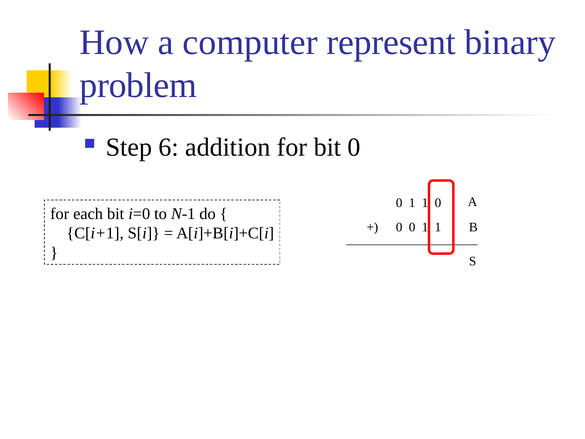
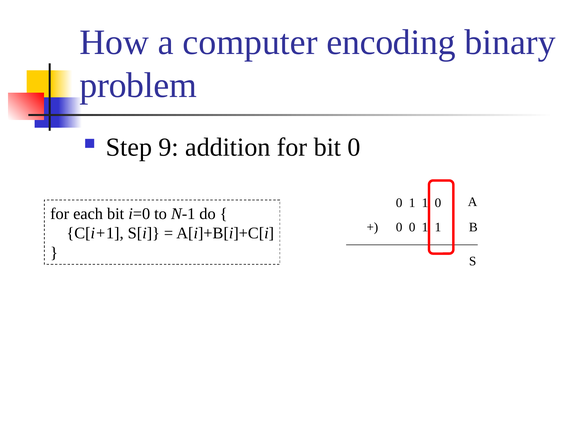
represent: represent -> encoding
6: 6 -> 9
